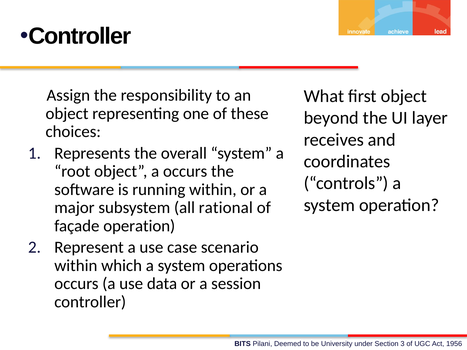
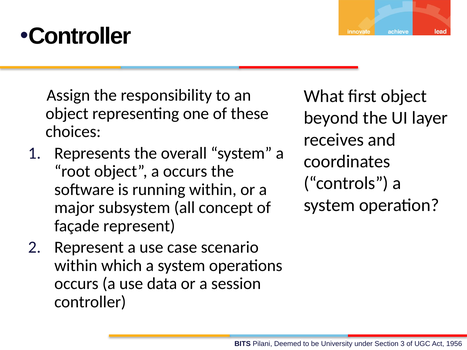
rational: rational -> concept
façade operation: operation -> represent
